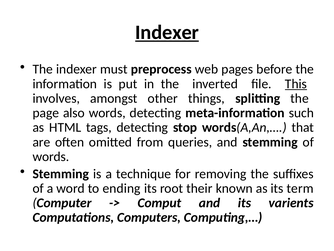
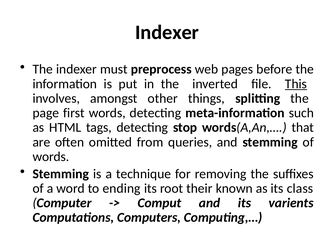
Indexer at (167, 32) underline: present -> none
also: also -> first
term: term -> class
